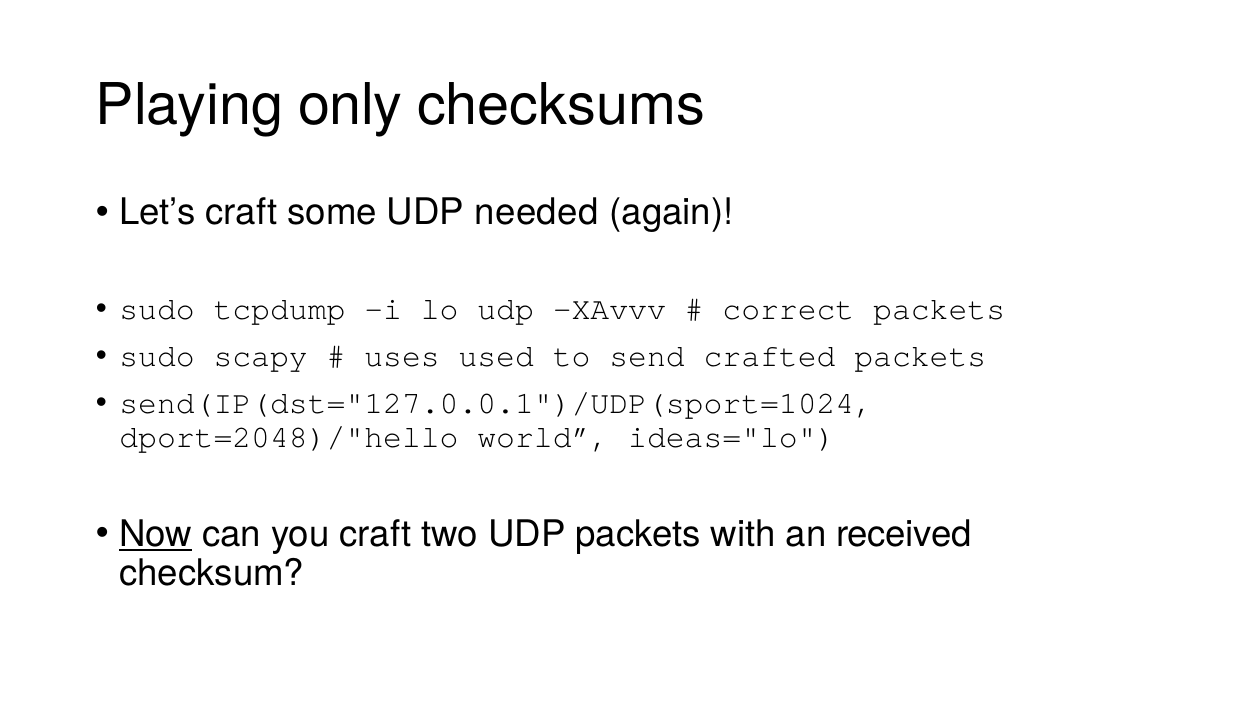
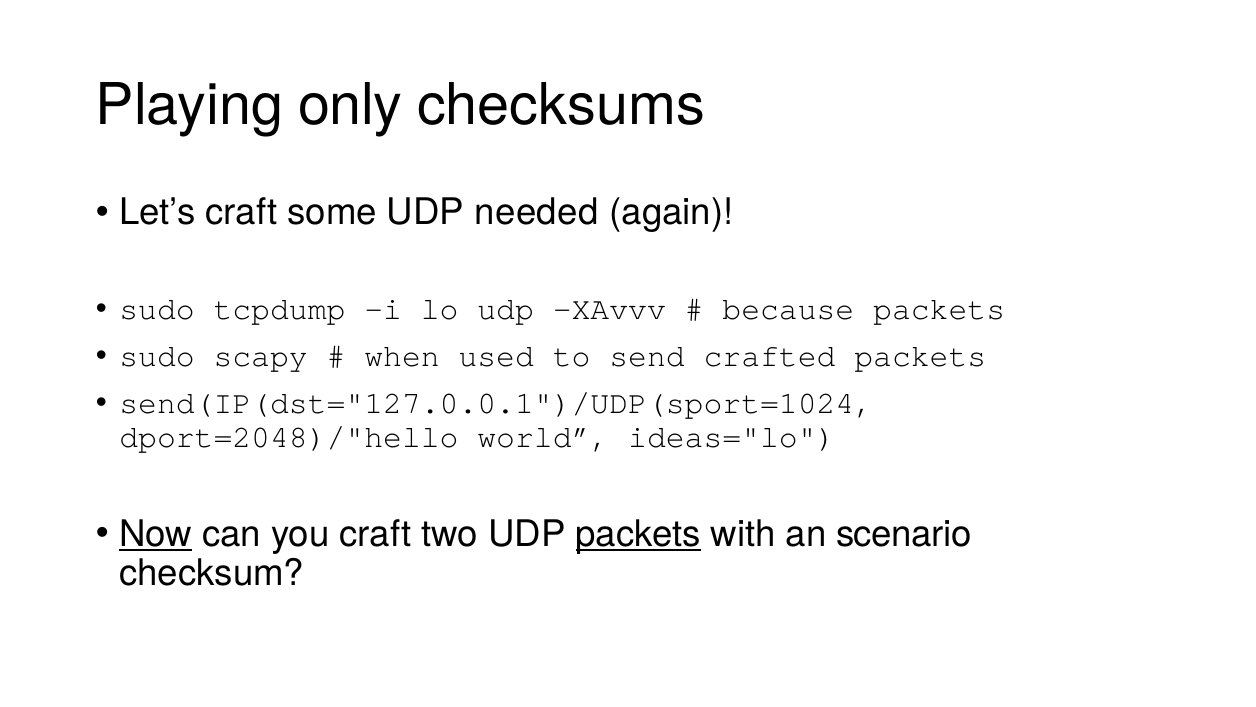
correct: correct -> because
uses: uses -> when
packets at (638, 534) underline: none -> present
received: received -> scenario
